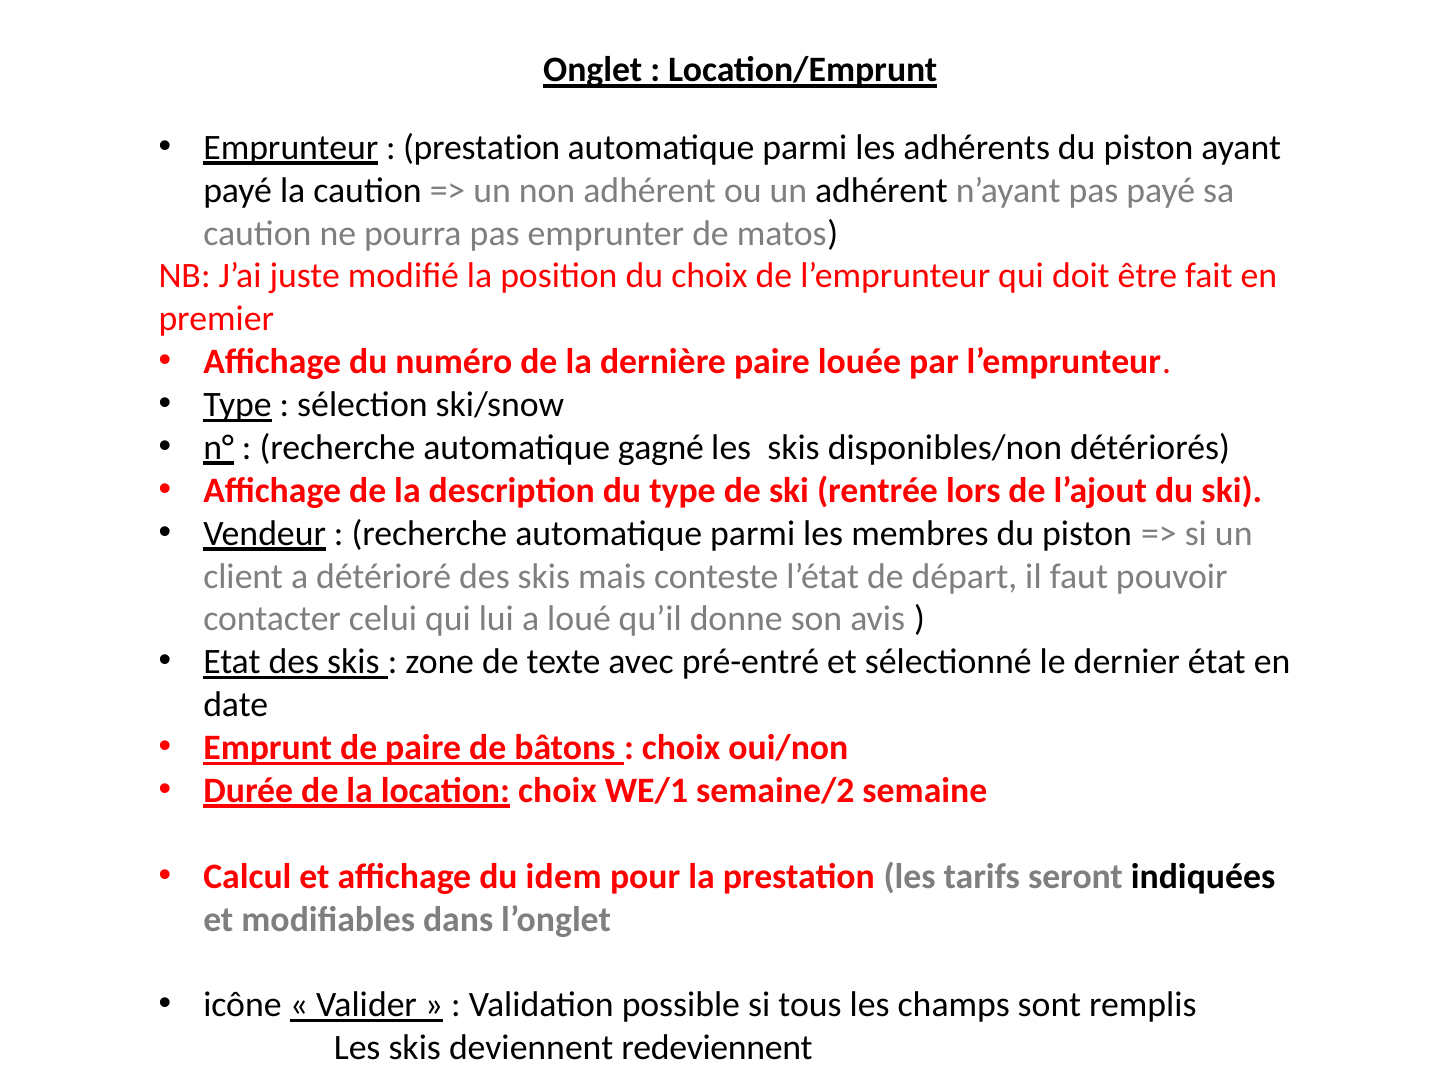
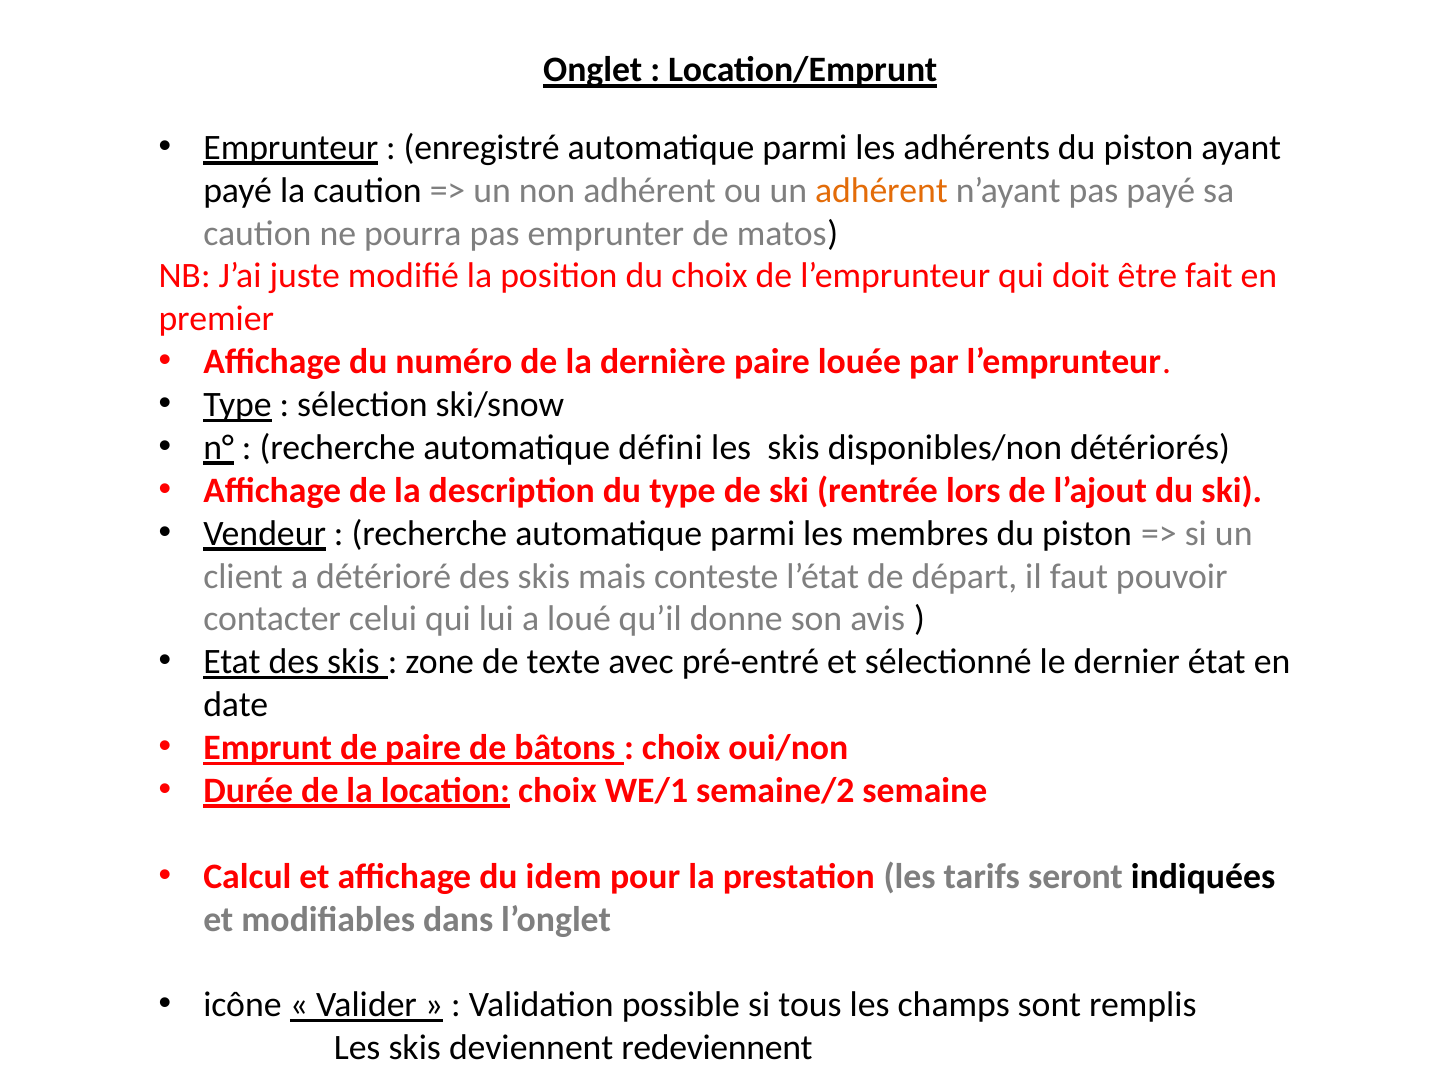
prestation at (482, 148): prestation -> enregistré
adhérent at (881, 190) colour: black -> orange
gagné: gagné -> défini
